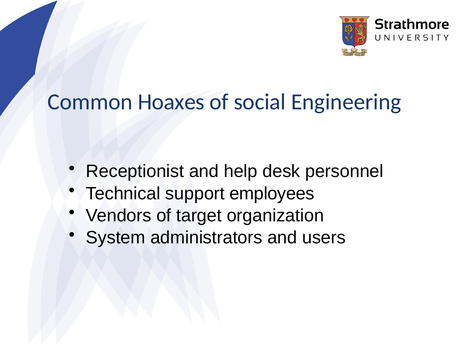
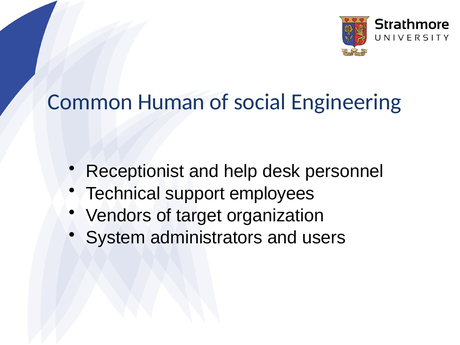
Hoaxes: Hoaxes -> Human
